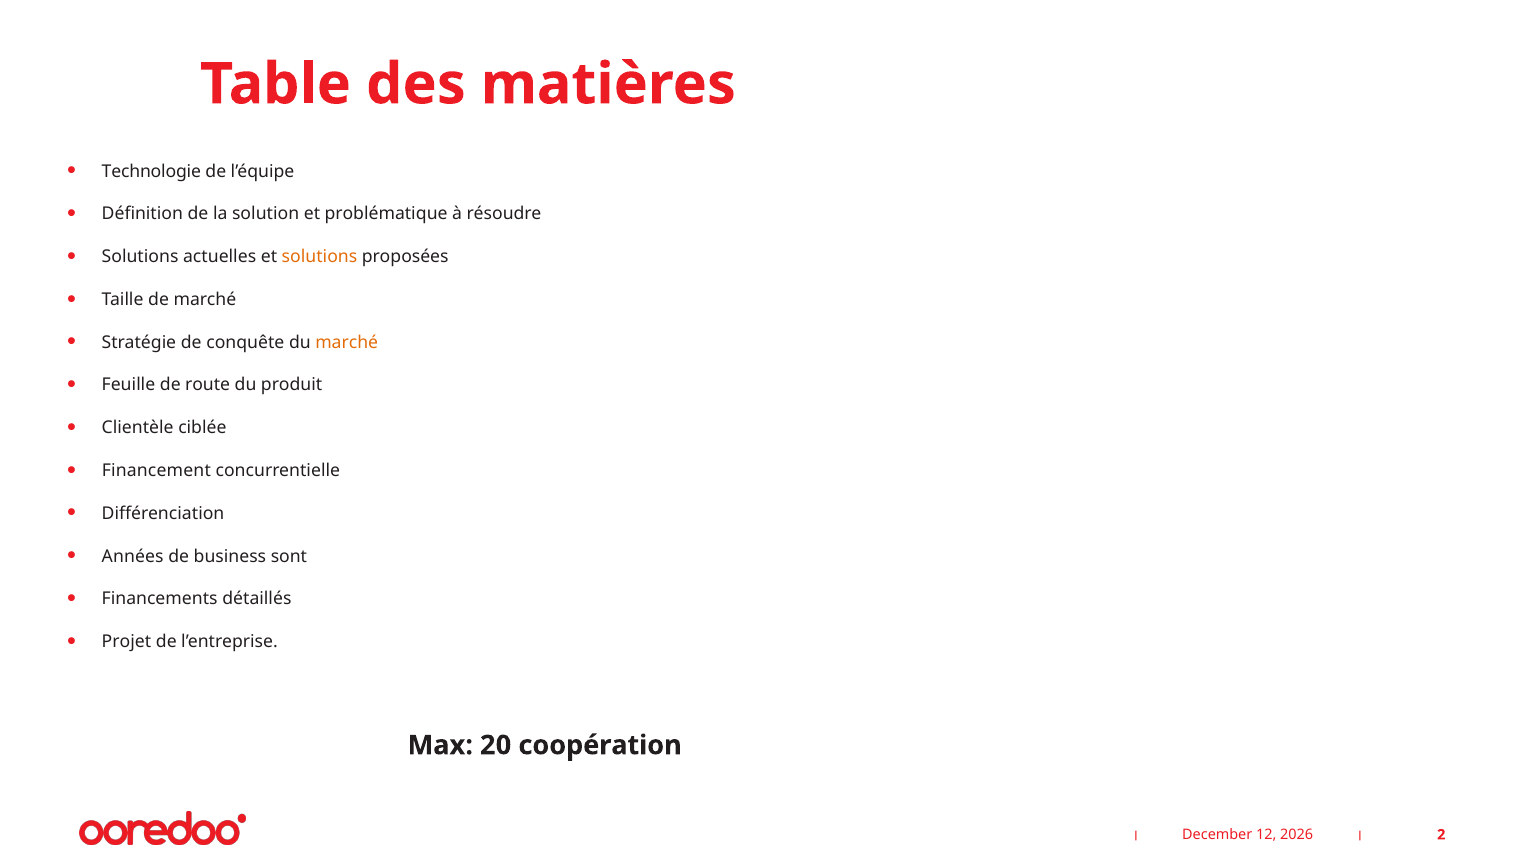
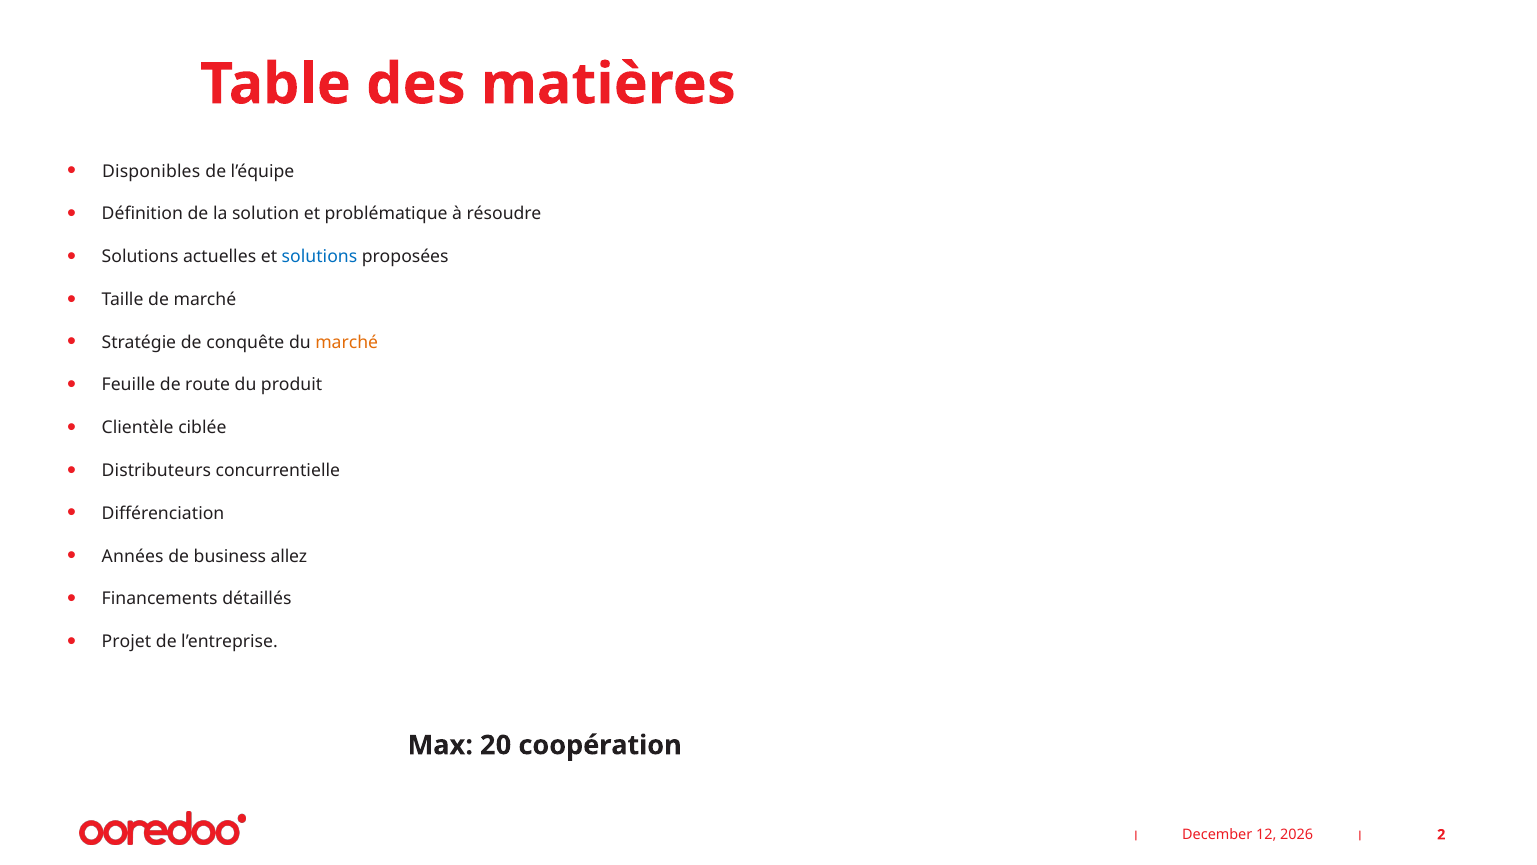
Technologie: Technologie -> Disponibles
solutions at (320, 257) colour: orange -> blue
Financement: Financement -> Distributeurs
sont: sont -> allez
